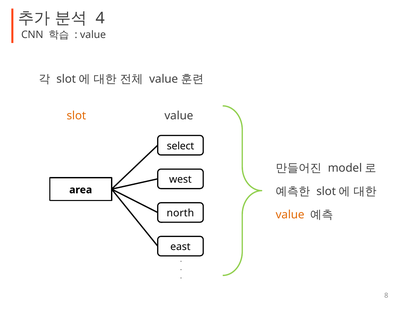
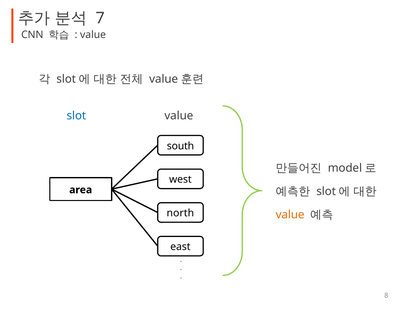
4: 4 -> 7
slot colour: orange -> blue
select: select -> south
